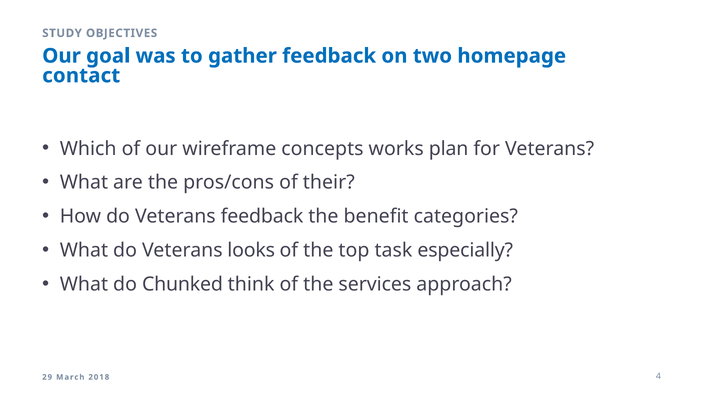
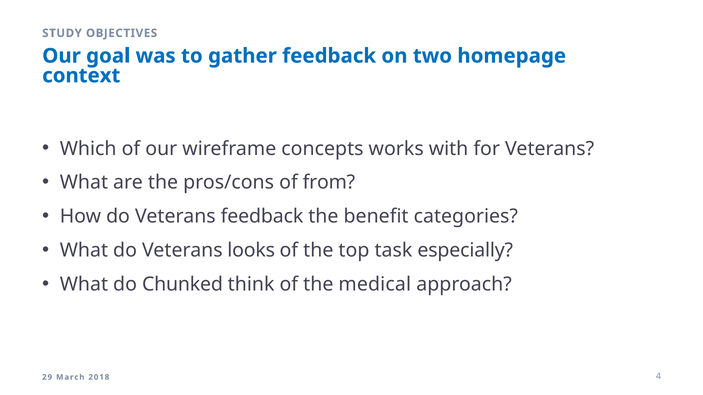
contact: contact -> context
plan: plan -> with
their: their -> from
services: services -> medical
